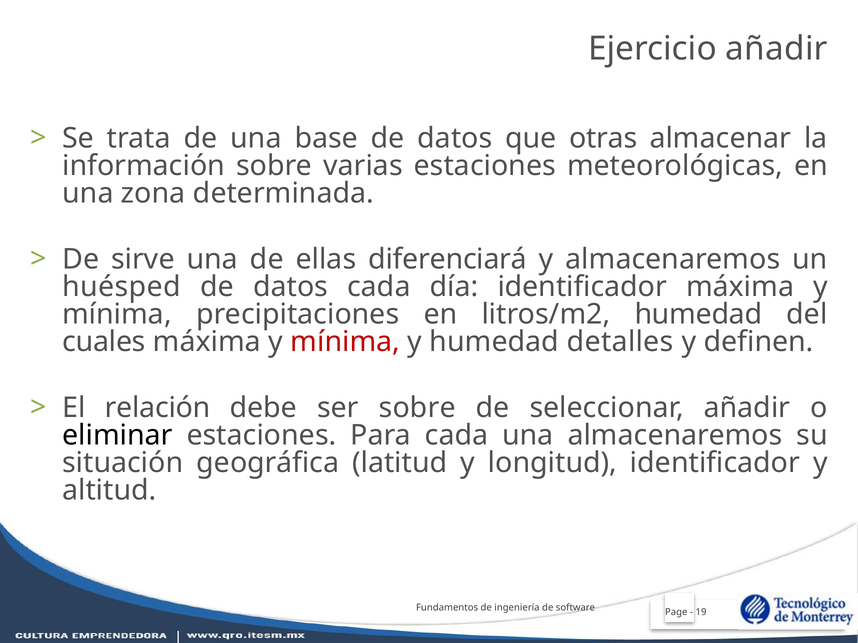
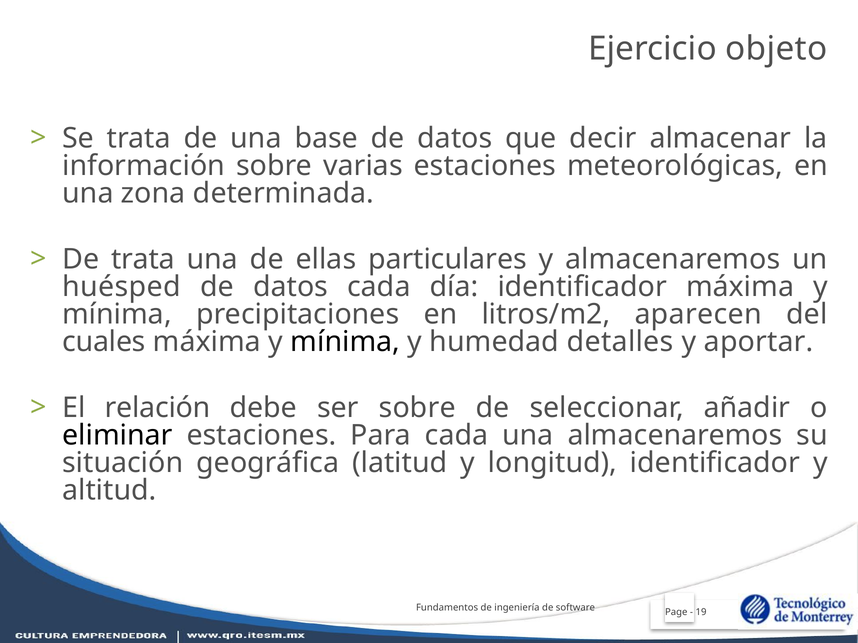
Ejercicio añadir: añadir -> objeto
otras: otras -> decir
De sirve: sirve -> trata
diferenciará: diferenciará -> particulares
litros/m2 humedad: humedad -> aparecen
mínima at (345, 342) colour: red -> black
definen: definen -> aportar
